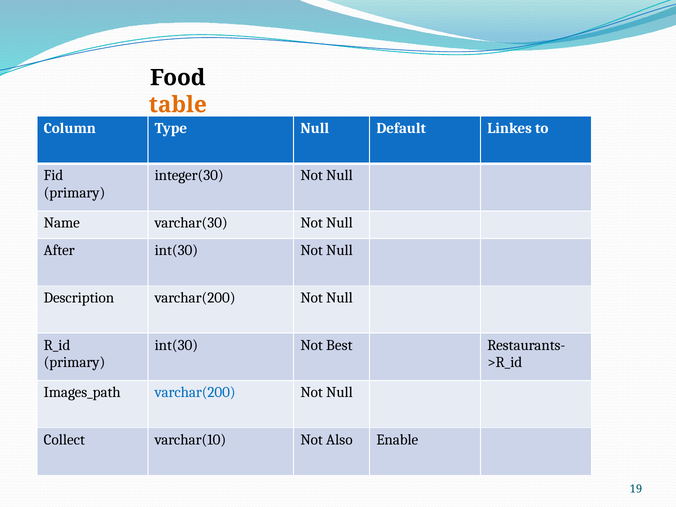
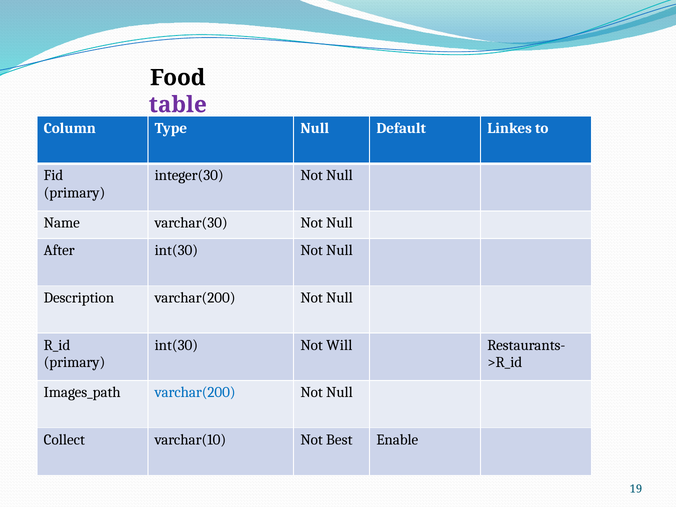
table colour: orange -> purple
Best: Best -> Will
Also: Also -> Best
